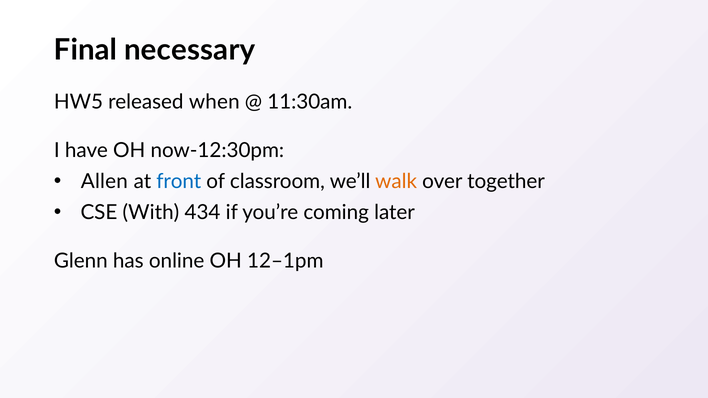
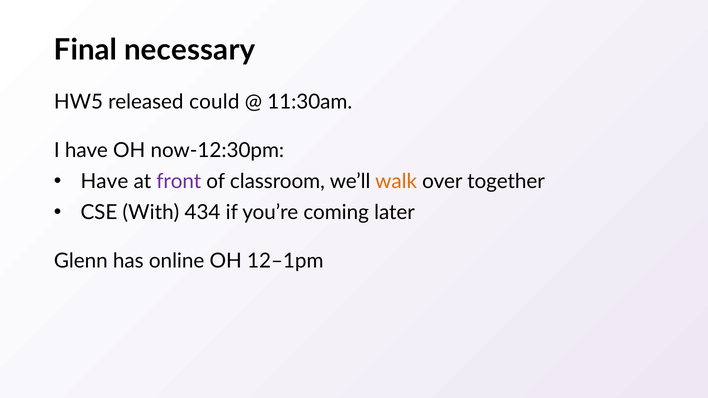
when: when -> could
Allen at (104, 182): Allen -> Have
front colour: blue -> purple
